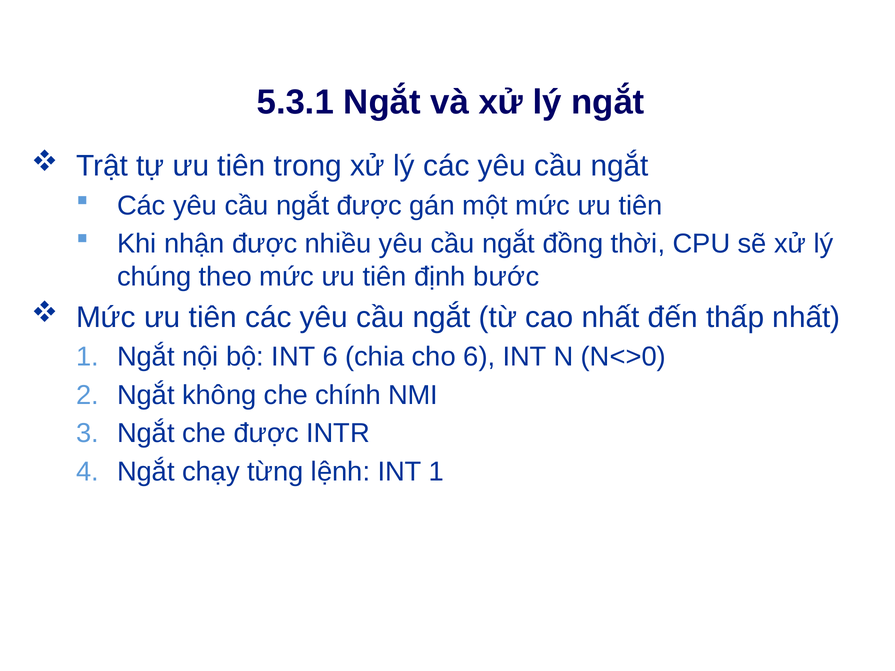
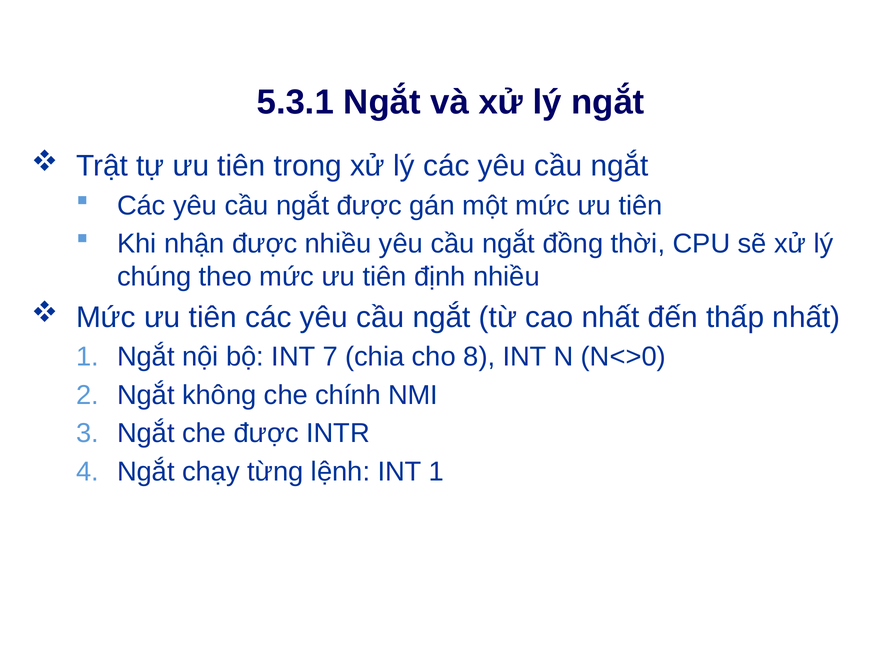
định bước: bước -> nhiều
INT 6: 6 -> 7
cho 6: 6 -> 8
